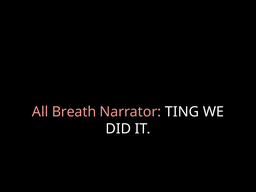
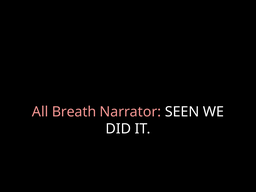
TING: TING -> SEEN
